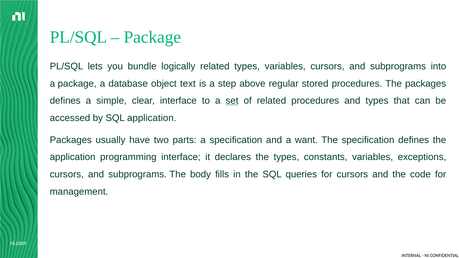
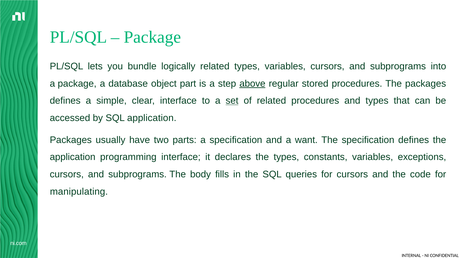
text: text -> part
above underline: none -> present
management: management -> manipulating
